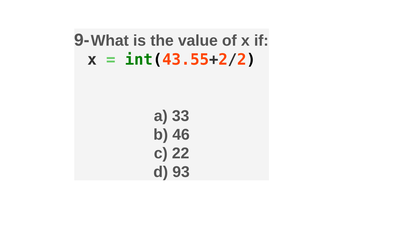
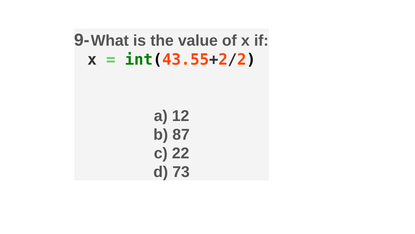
33: 33 -> 12
46: 46 -> 87
93: 93 -> 73
